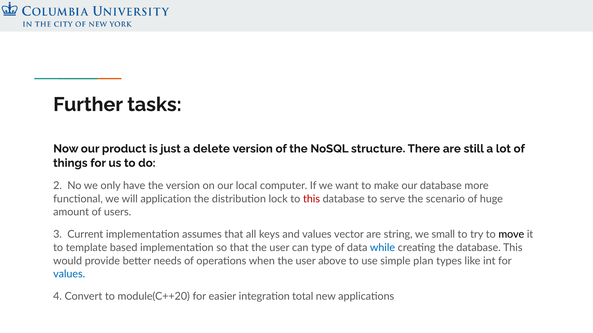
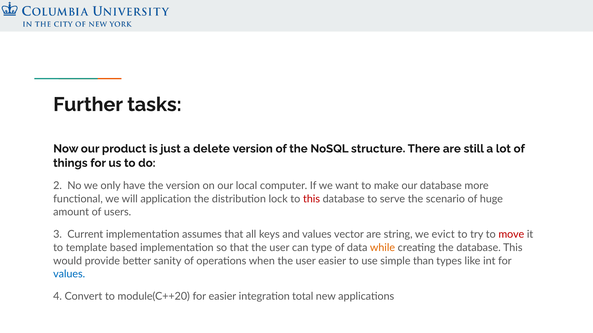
small: small -> evict
move colour: black -> red
while colour: blue -> orange
needs: needs -> sanity
user above: above -> easier
plan: plan -> than
